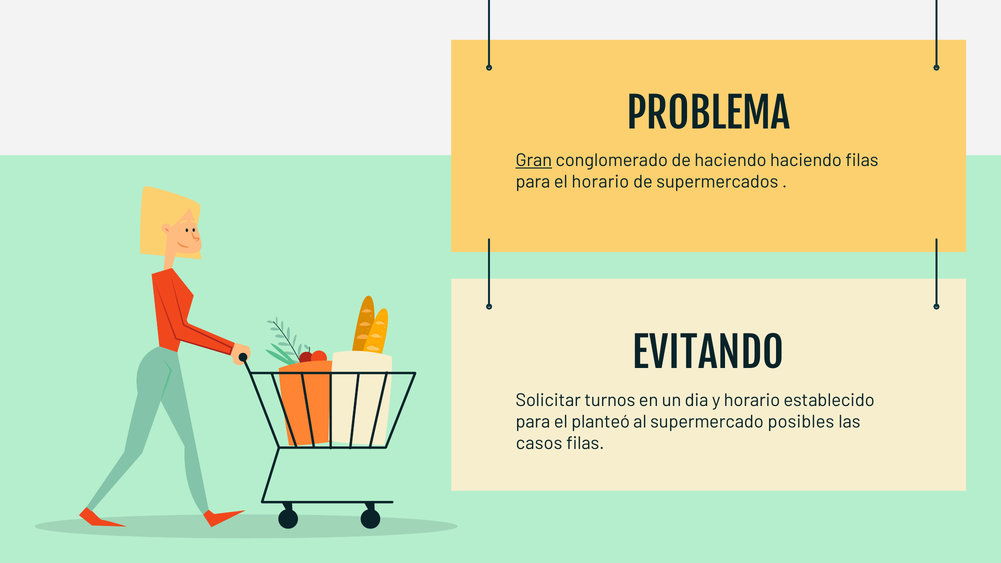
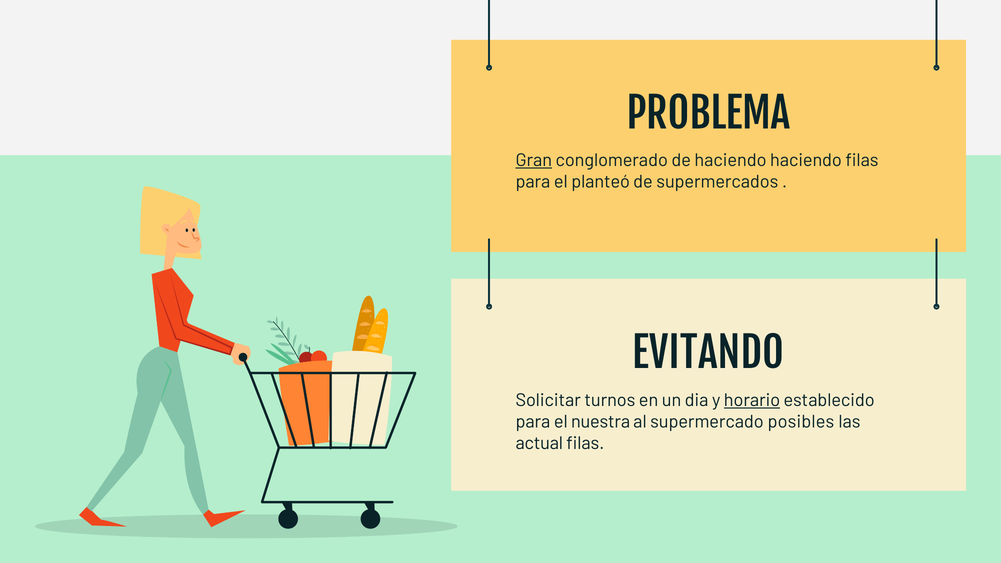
el horario: horario -> planteó
horario at (752, 400) underline: none -> present
planteó: planteó -> nuestra
casos: casos -> actual
